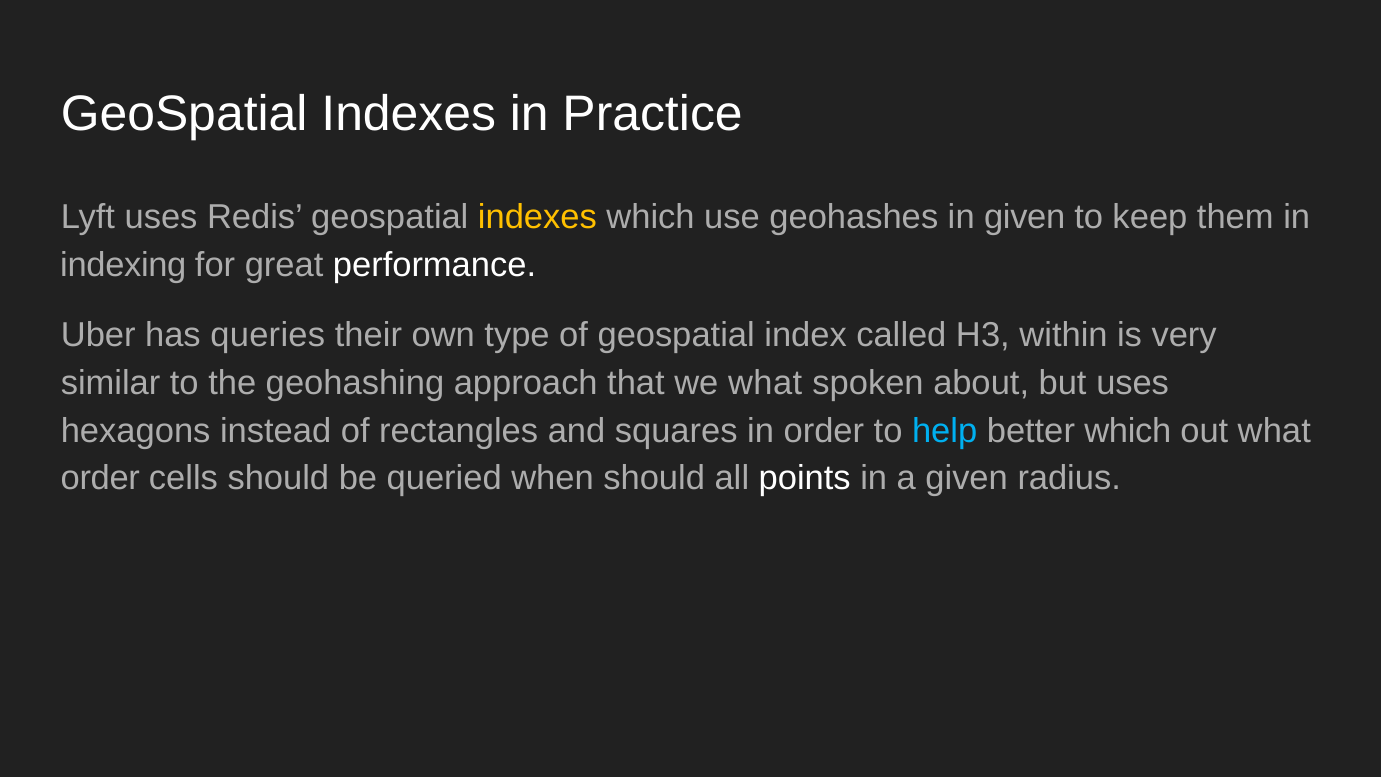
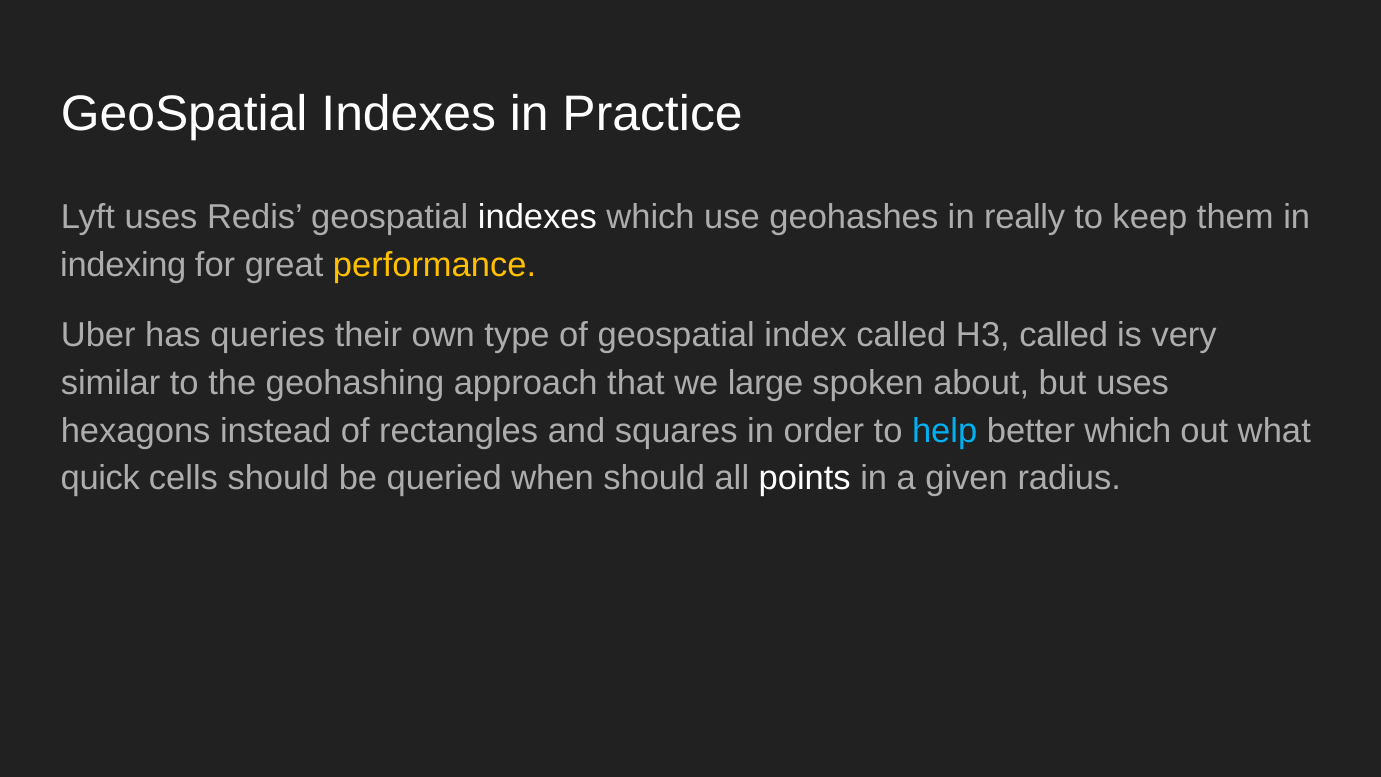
indexes at (537, 217) colour: yellow -> white
in given: given -> really
performance colour: white -> yellow
H3 within: within -> called
we what: what -> large
order at (100, 478): order -> quick
